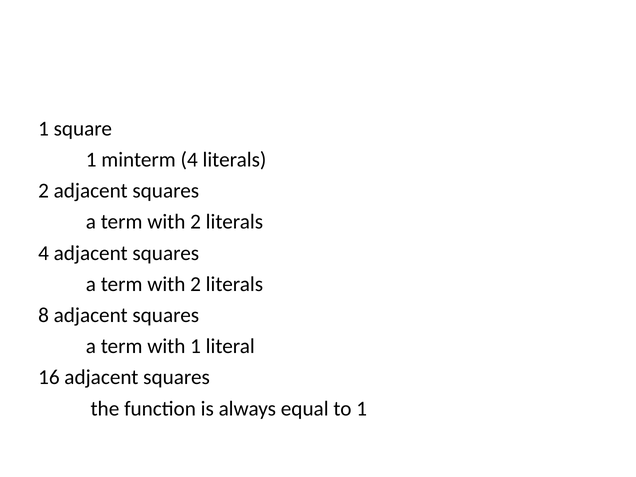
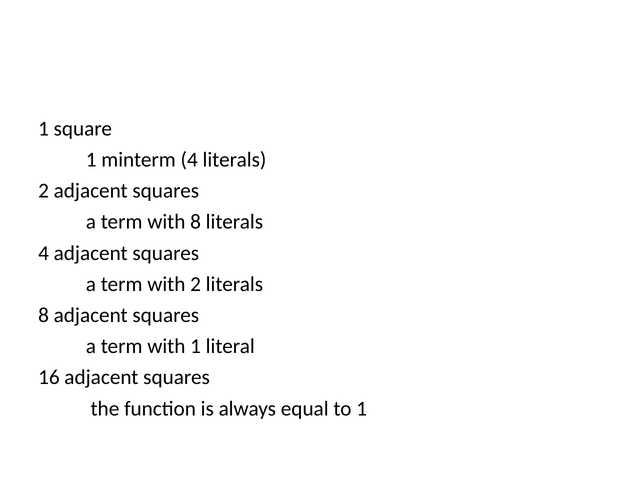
2 at (196, 222): 2 -> 8
